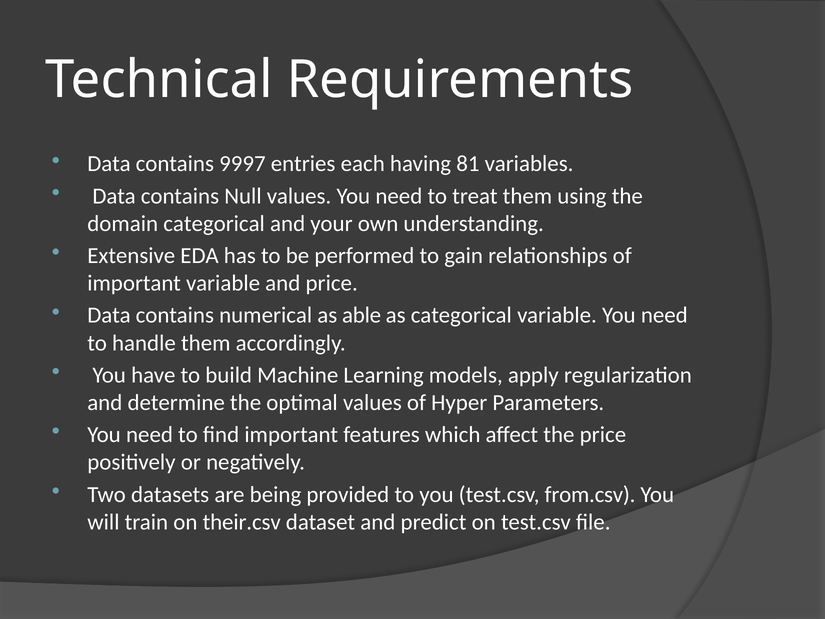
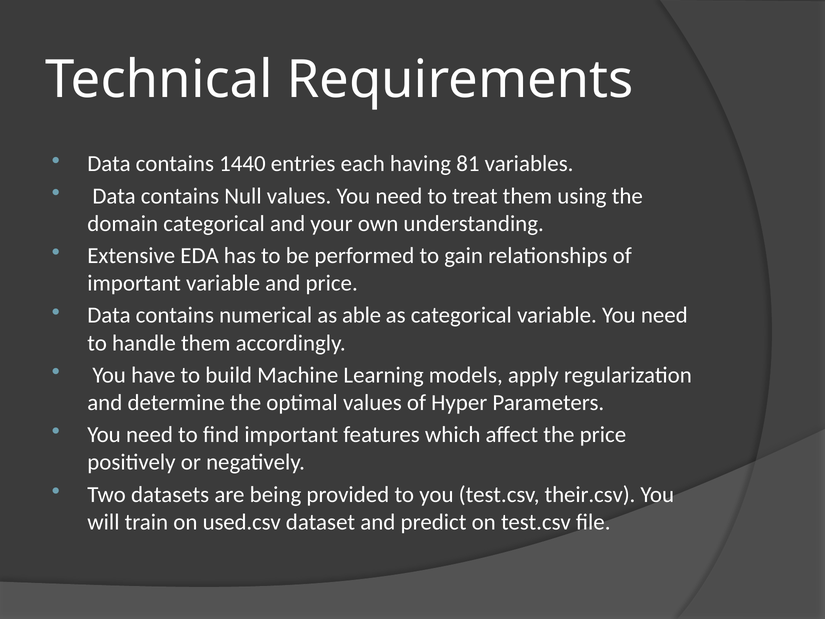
9997: 9997 -> 1440
from.csv: from.csv -> their.csv
their.csv: their.csv -> used.csv
